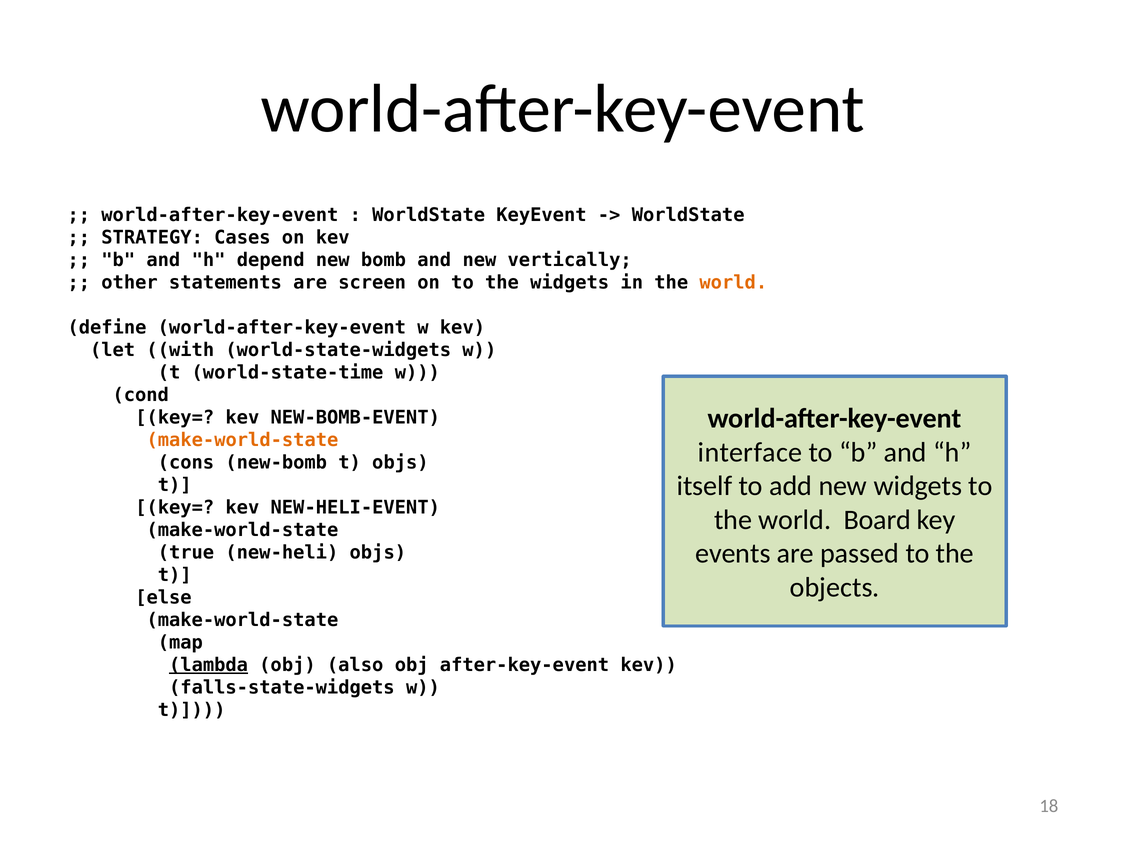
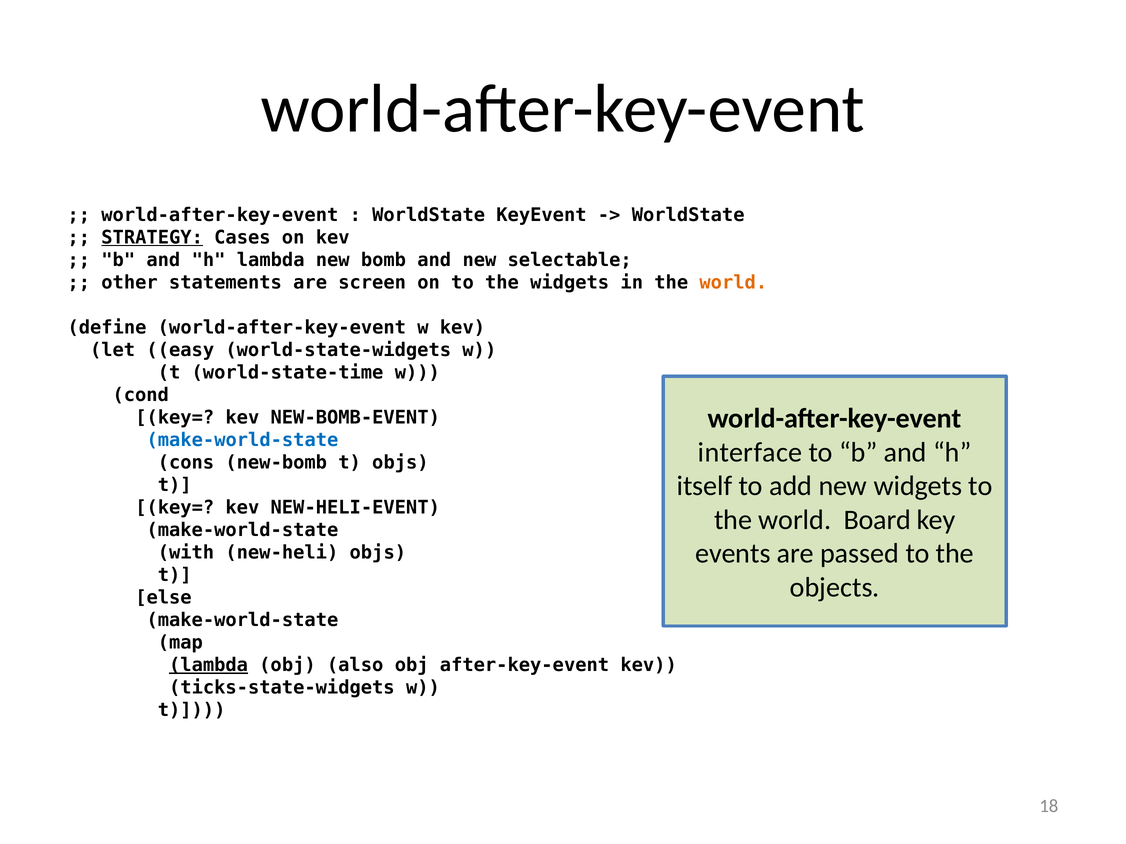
STRATEGY underline: none -> present
h depend: depend -> lambda
vertically: vertically -> selectable
with: with -> easy
make-world-state at (242, 440) colour: orange -> blue
true: true -> with
falls-state-widgets: falls-state-widgets -> ticks-state-widgets
